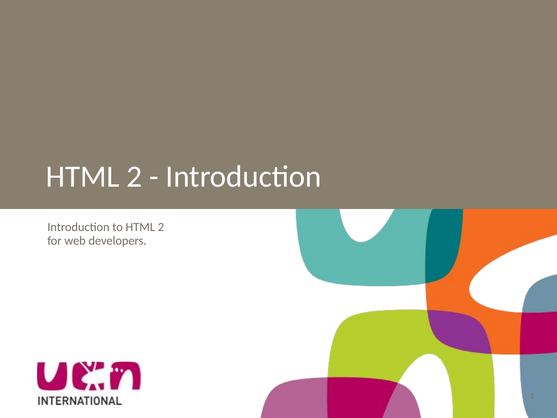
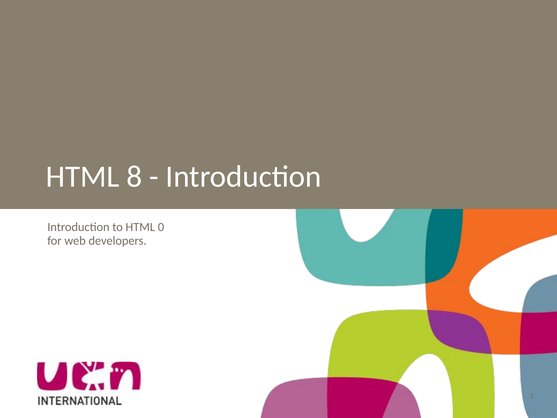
2 at (134, 176): 2 -> 8
to HTML 2: 2 -> 0
